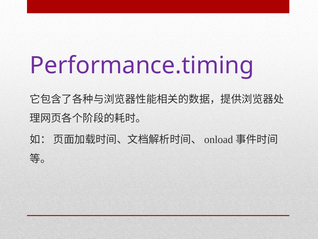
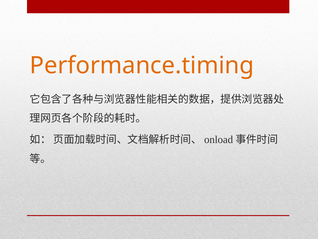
Performance.timing colour: purple -> orange
